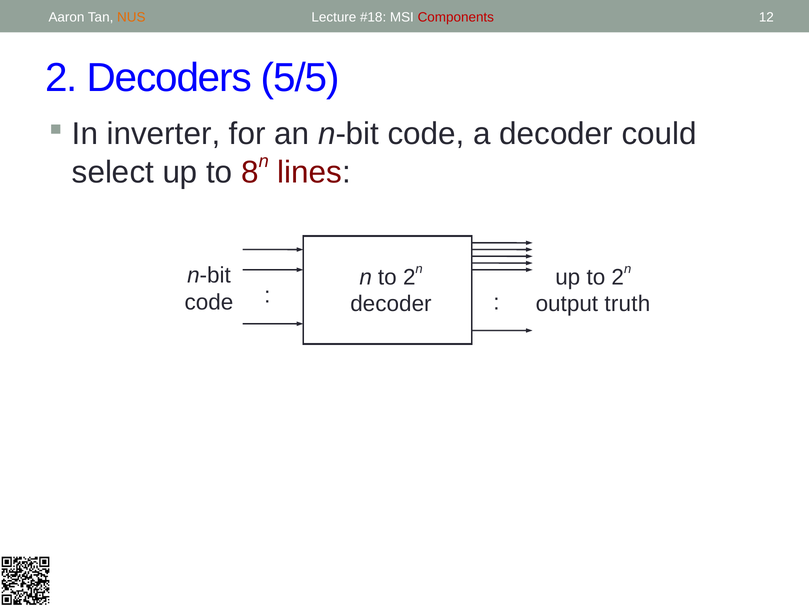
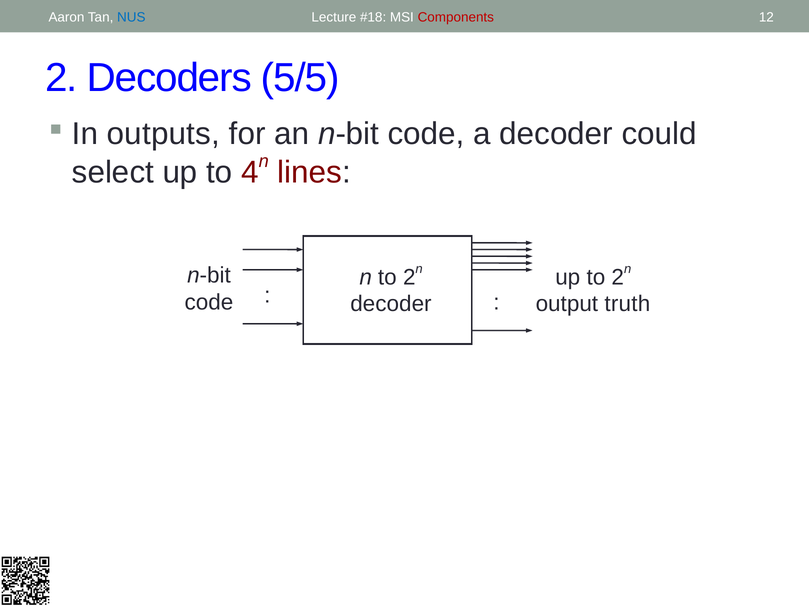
NUS colour: orange -> blue
inverter: inverter -> outputs
8: 8 -> 4
